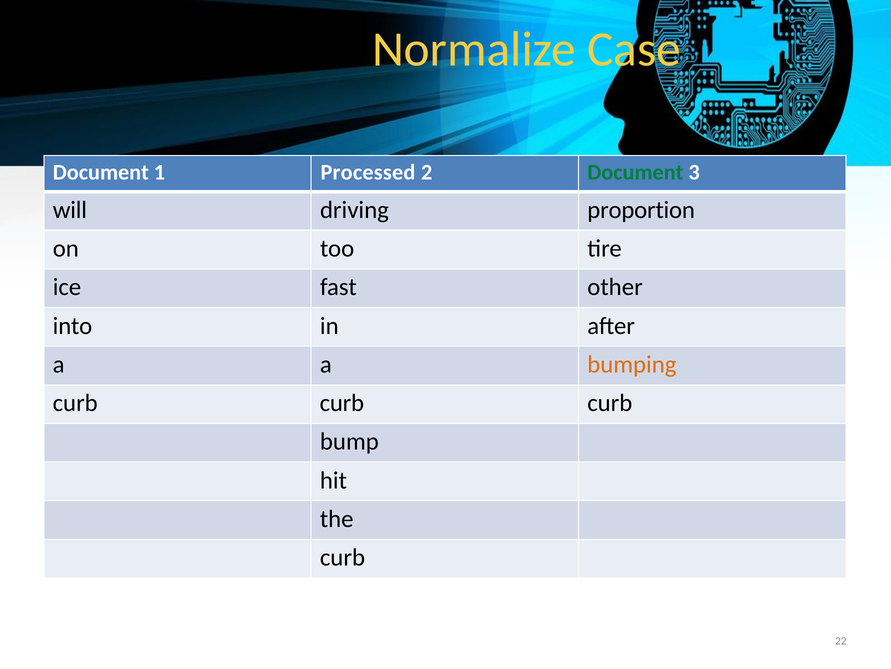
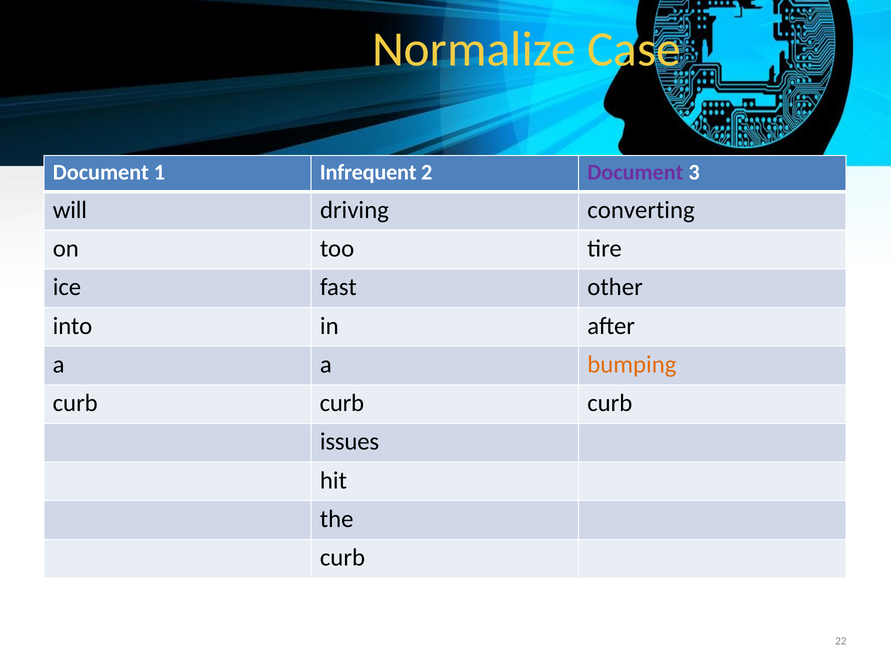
Processed: Processed -> Infrequent
Document at (635, 172) colour: green -> purple
proportion: proportion -> converting
bump: bump -> issues
